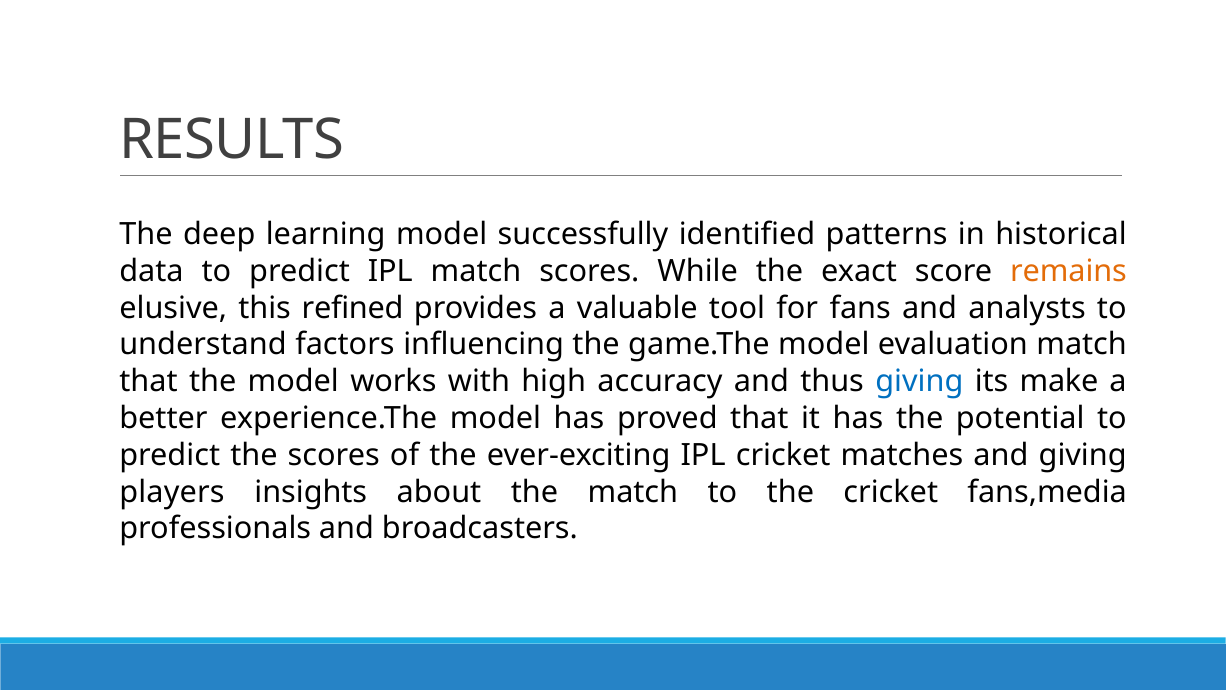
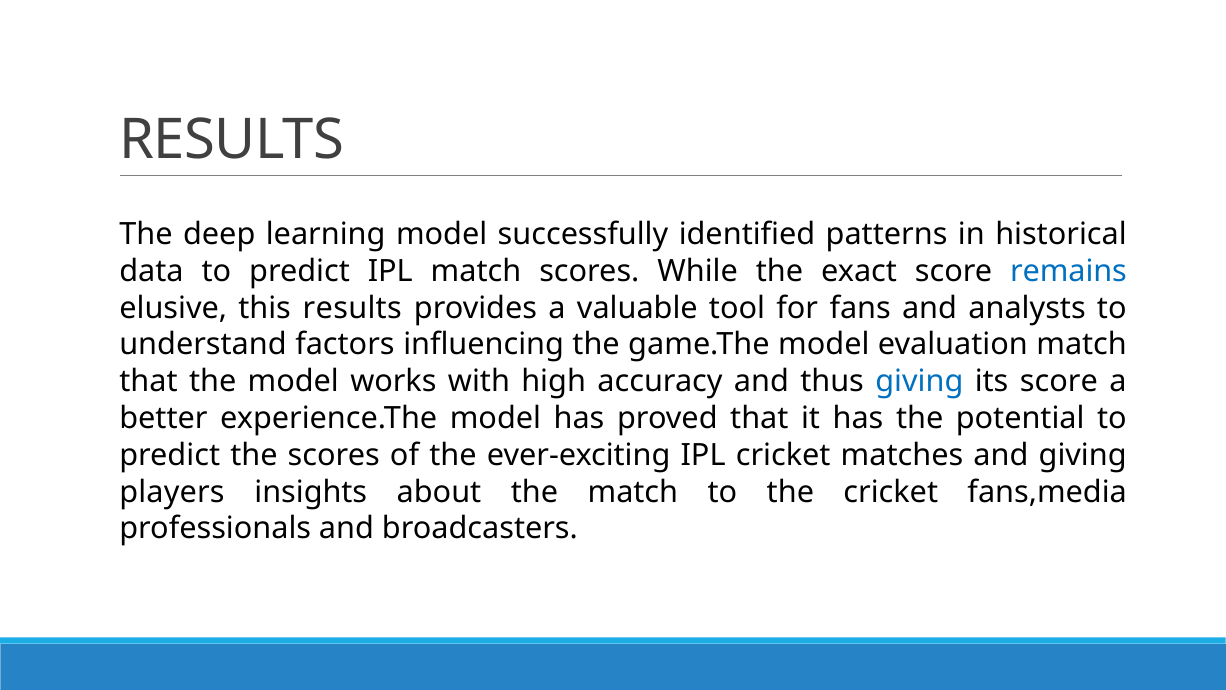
remains colour: orange -> blue
this refined: refined -> results
its make: make -> score
